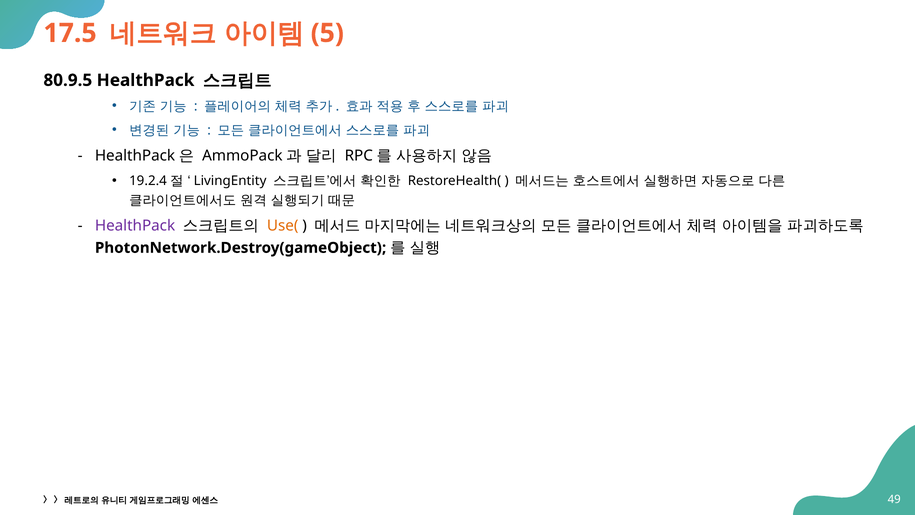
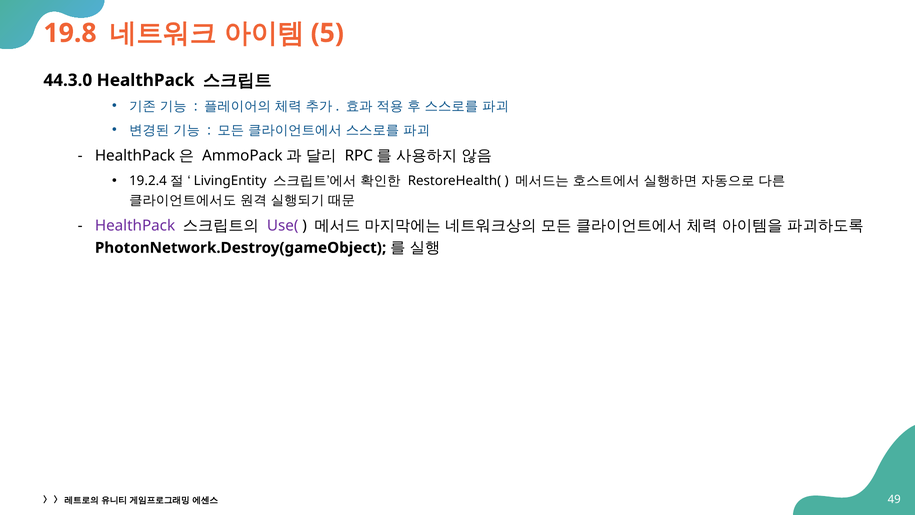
17.5: 17.5 -> 19.8
80.9.5: 80.9.5 -> 44.3.0
Use( colour: orange -> purple
